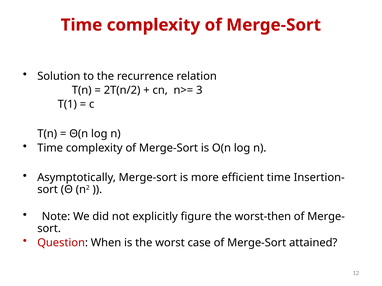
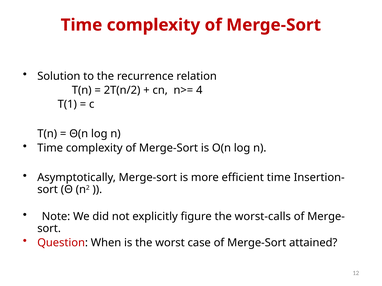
3: 3 -> 4
worst-then: worst-then -> worst-calls
